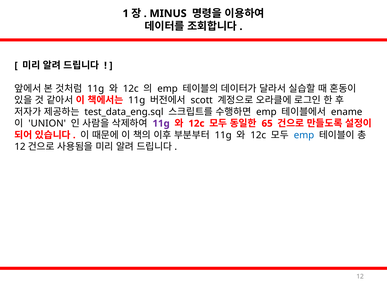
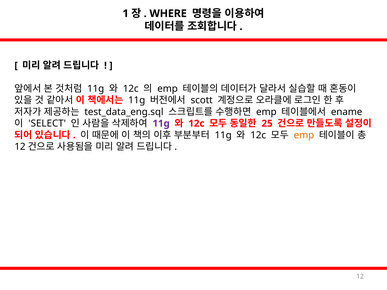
MINUS: MINUS -> WHERE
UNION: UNION -> SELECT
65: 65 -> 25
emp at (304, 135) colour: blue -> orange
